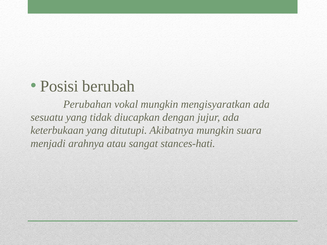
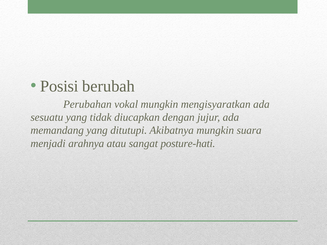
keterbukaan: keterbukaan -> memandang
stances-hati: stances-hati -> posture-hati
